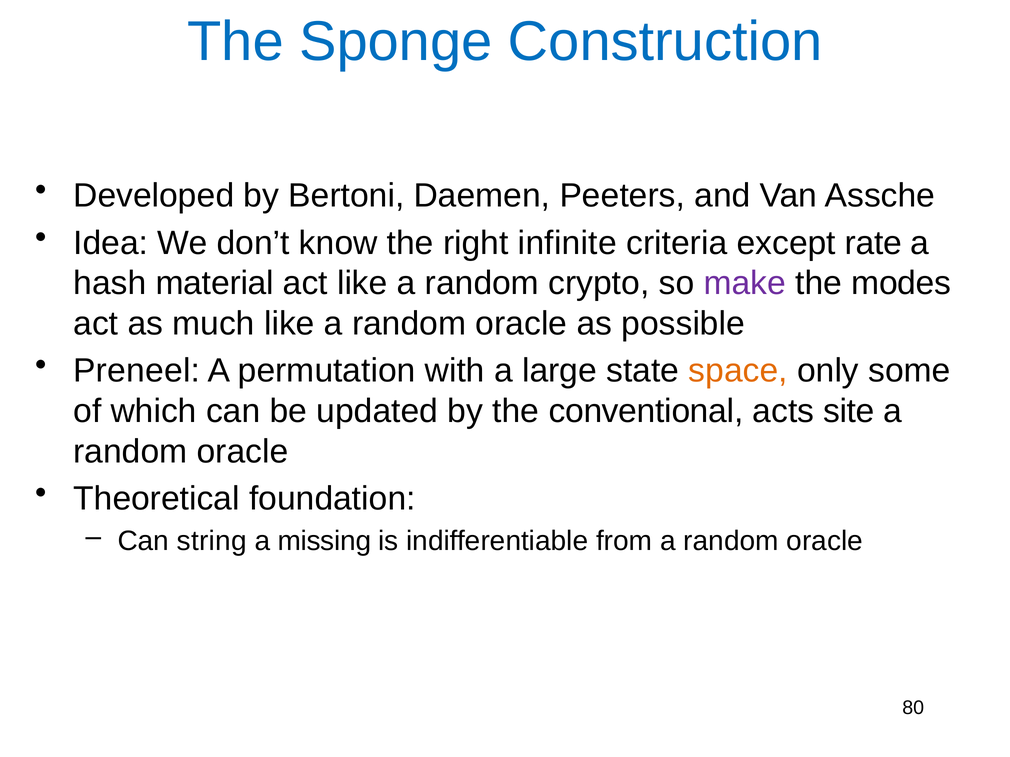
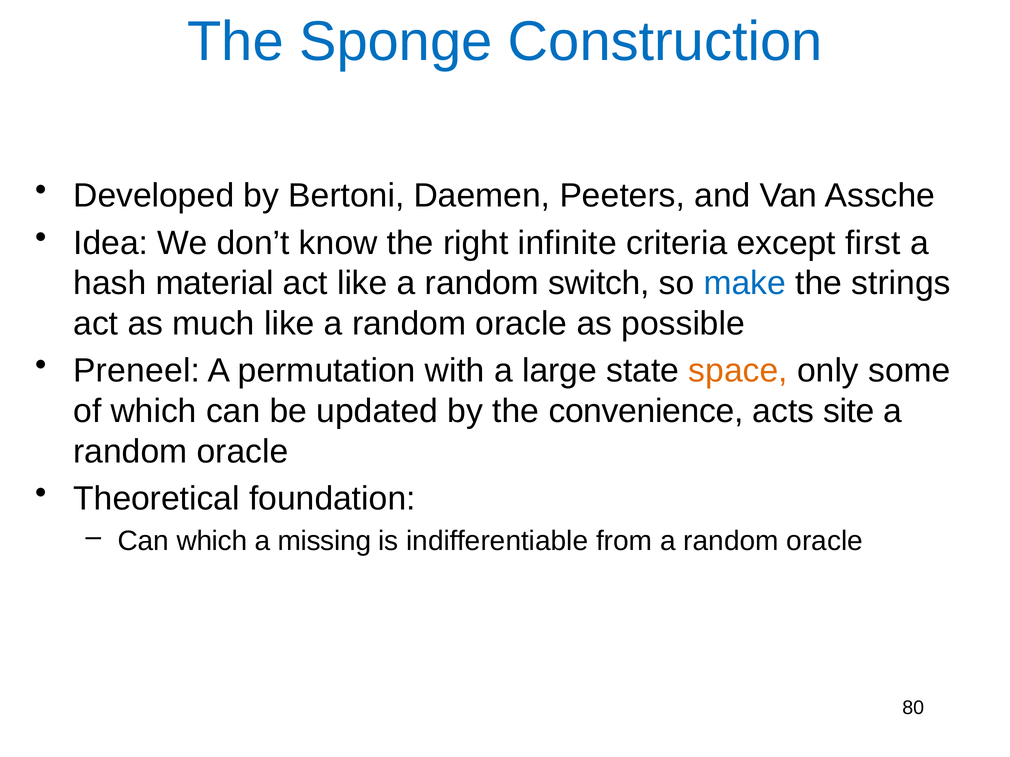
rate: rate -> first
crypto: crypto -> switch
make colour: purple -> blue
modes: modes -> strings
conventional: conventional -> convenience
Can string: string -> which
